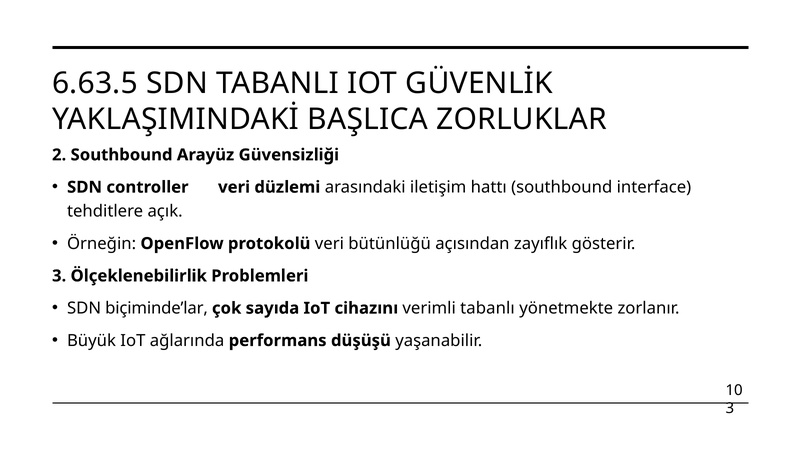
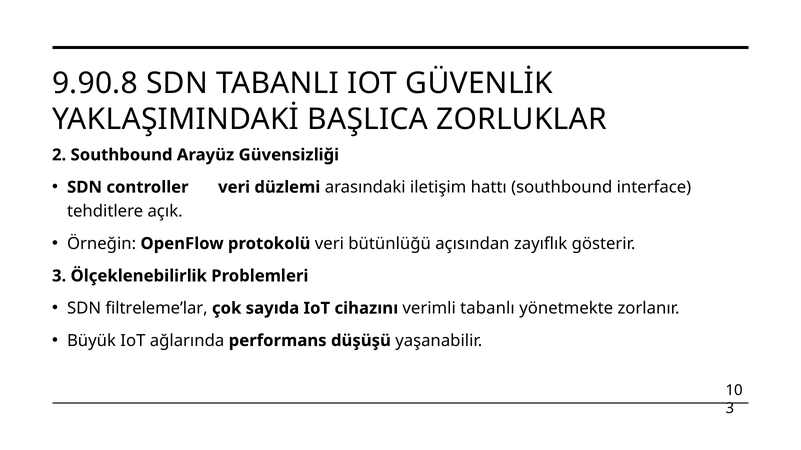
6.63.5: 6.63.5 -> 9.90.8
biçiminde’lar: biçiminde’lar -> filtreleme’lar
